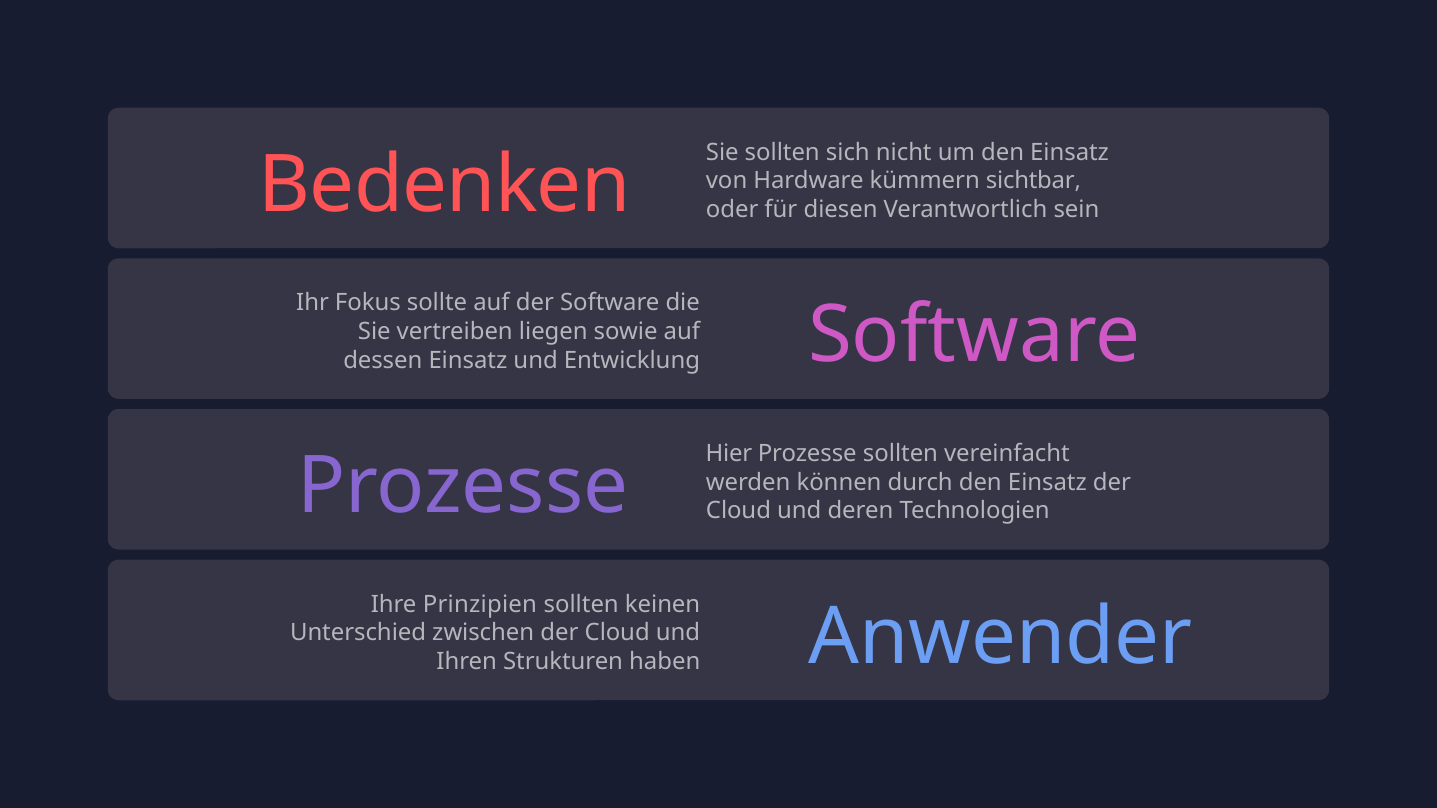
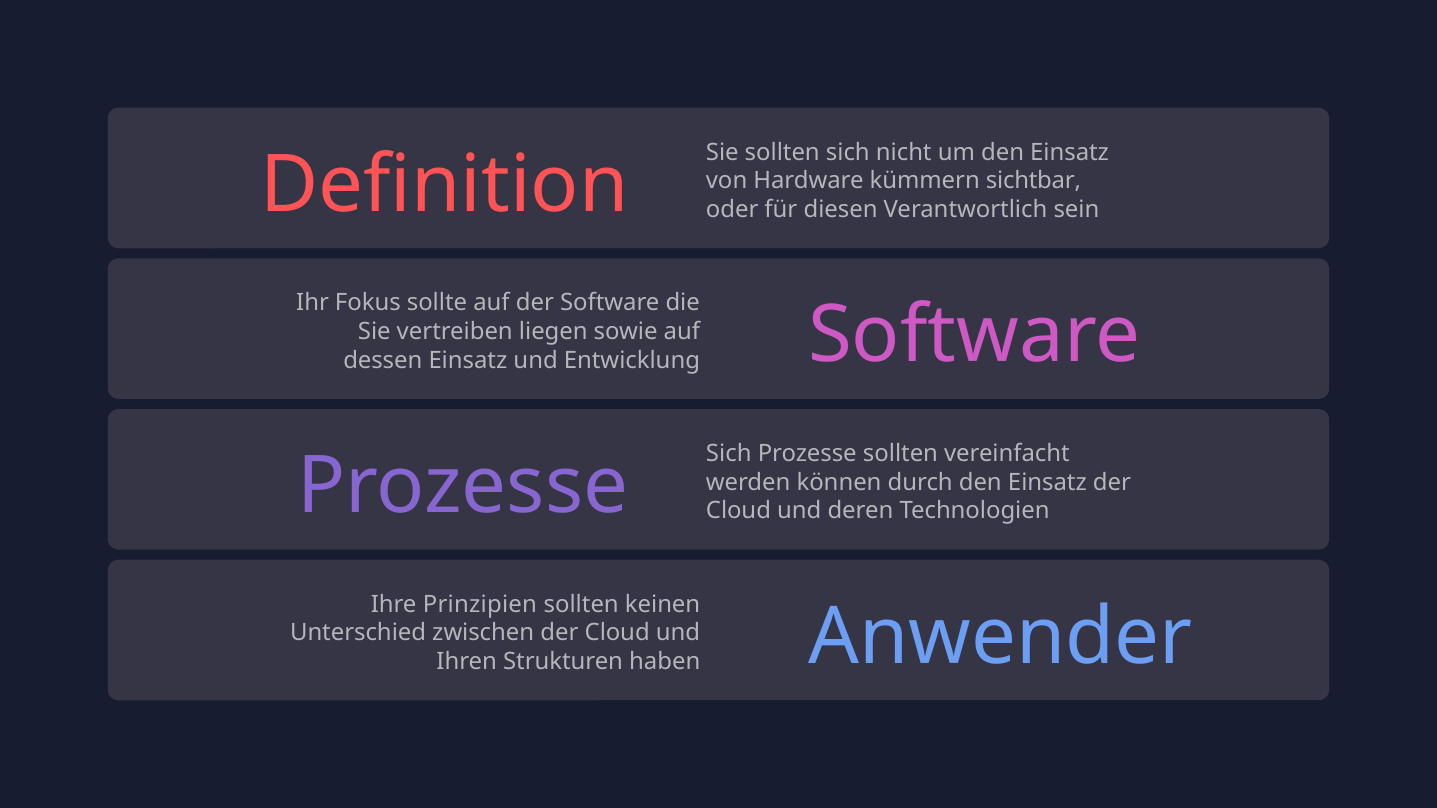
Bedenken: Bedenken -> Definition
Hier at (729, 454): Hier -> Sich
